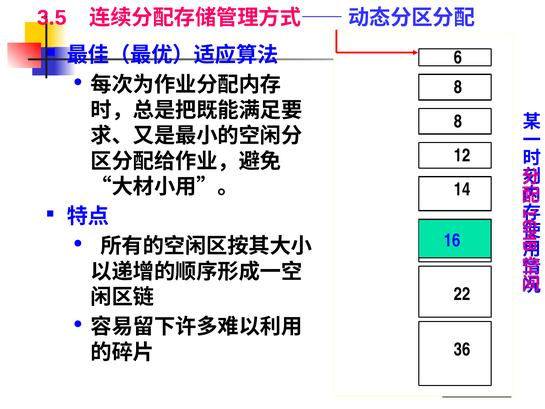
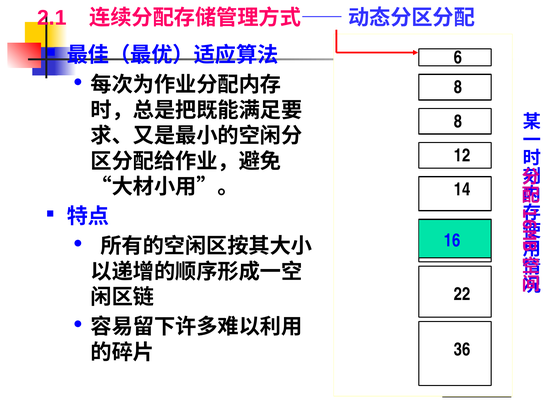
3.5: 3.5 -> 2.1
